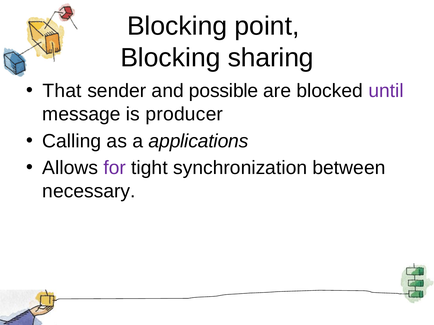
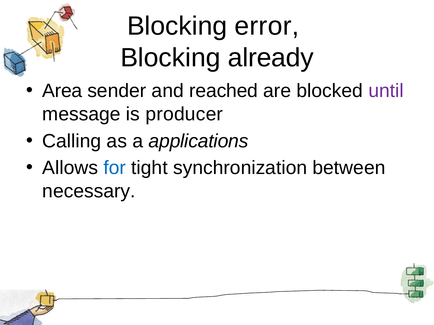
point: point -> error
sharing: sharing -> already
That: That -> Area
possible: possible -> reached
for colour: purple -> blue
